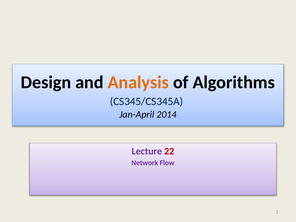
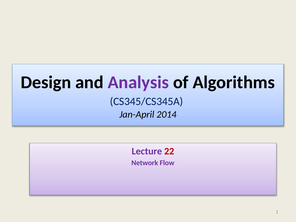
Analysis colour: orange -> purple
